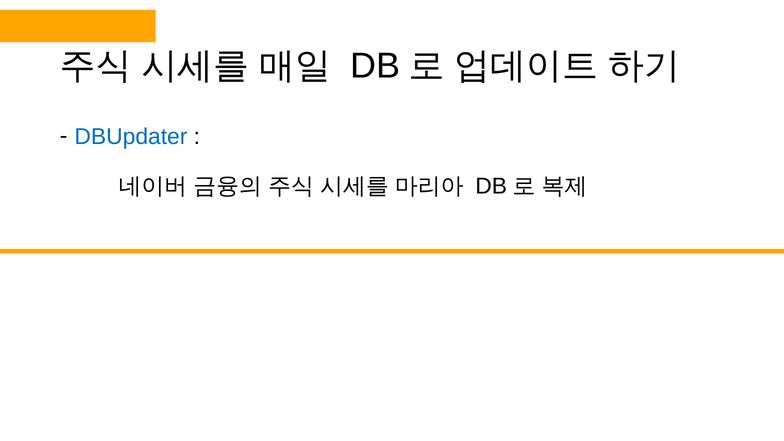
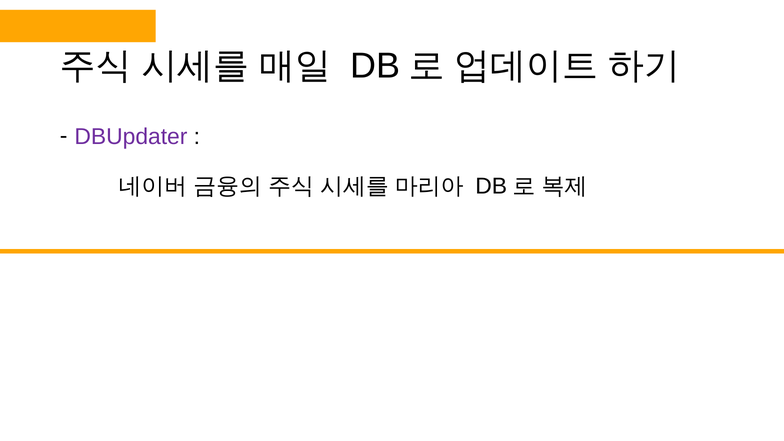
DBUpdater colour: blue -> purple
